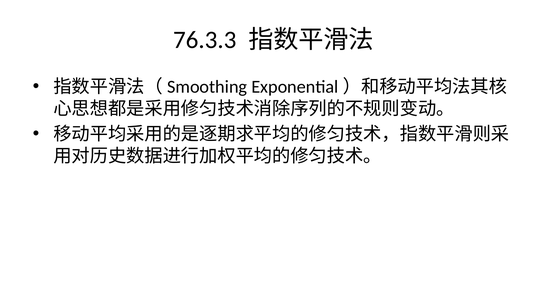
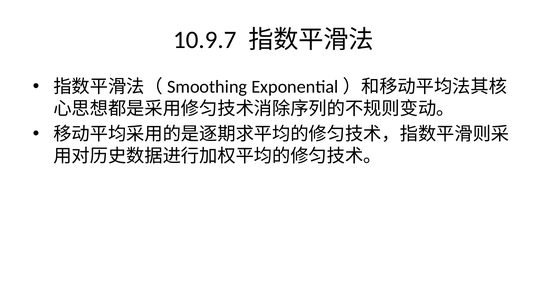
76.3.3: 76.3.3 -> 10.9.7
